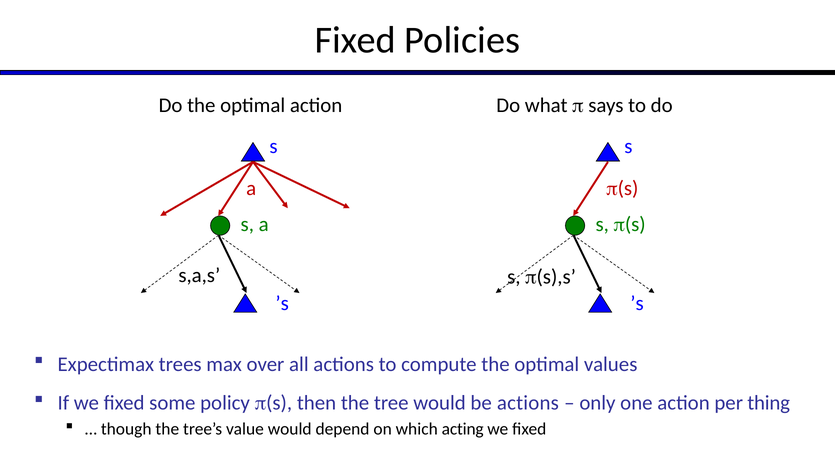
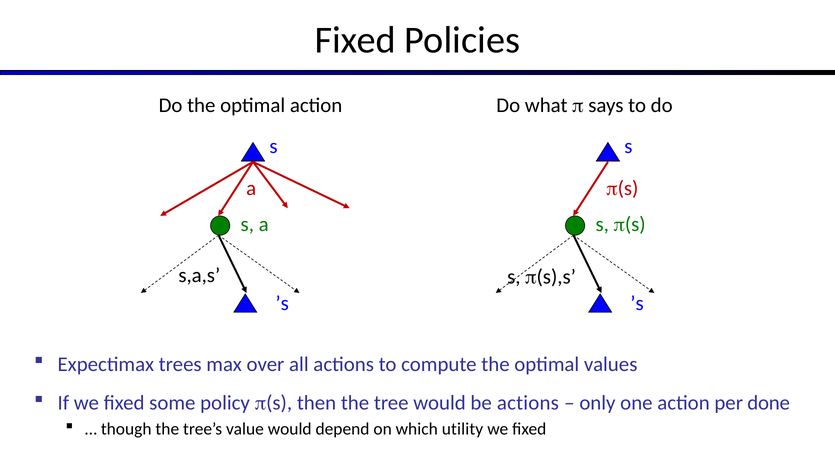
thing: thing -> done
acting: acting -> utility
